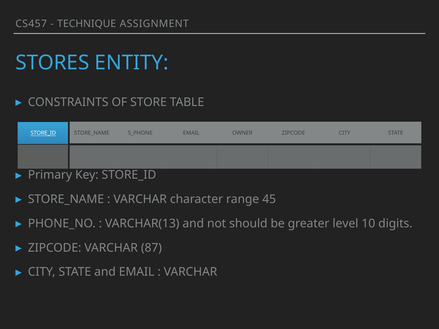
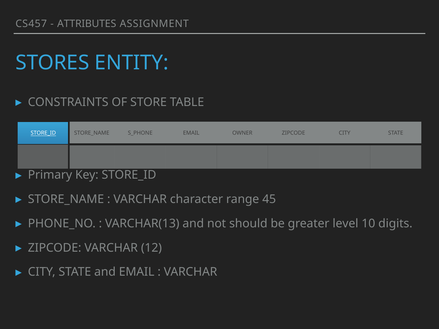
TECHNIQUE: TECHNIQUE -> ATTRIBUTES
87: 87 -> 12
